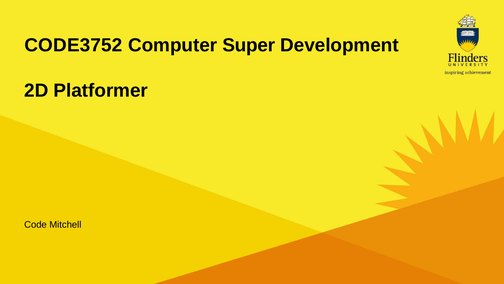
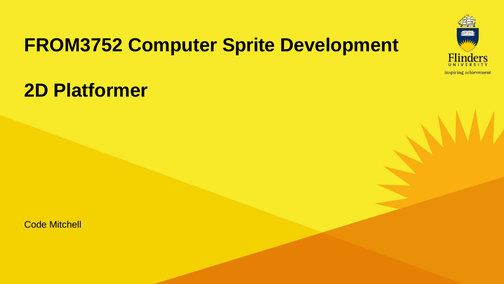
CODE3752: CODE3752 -> FROM3752
Super: Super -> Sprite
